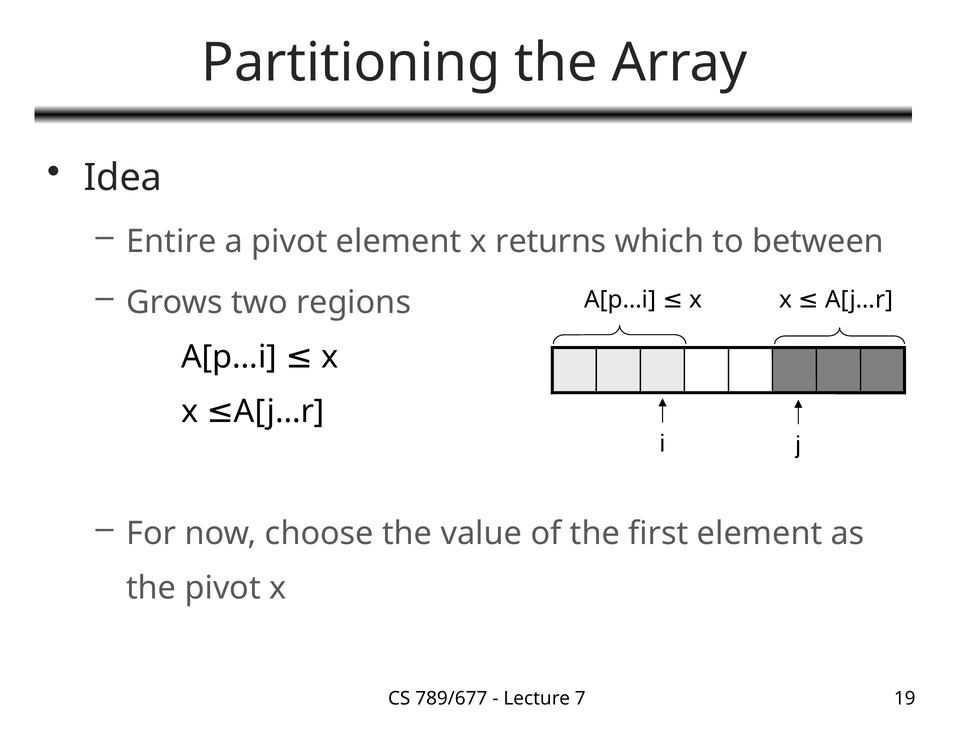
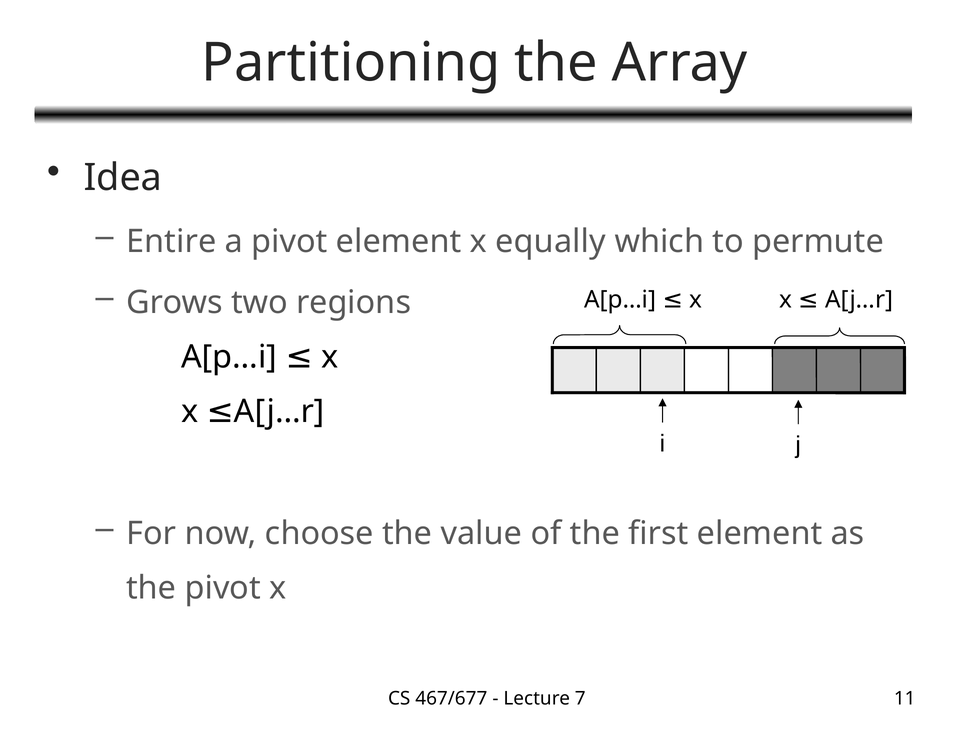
returns: returns -> equally
between: between -> permute
789/677: 789/677 -> 467/677
19: 19 -> 11
